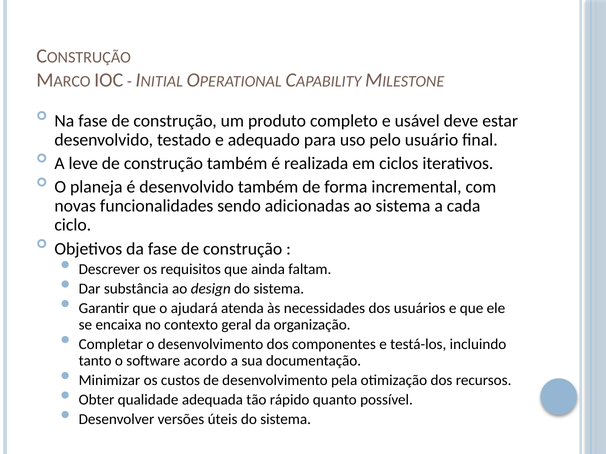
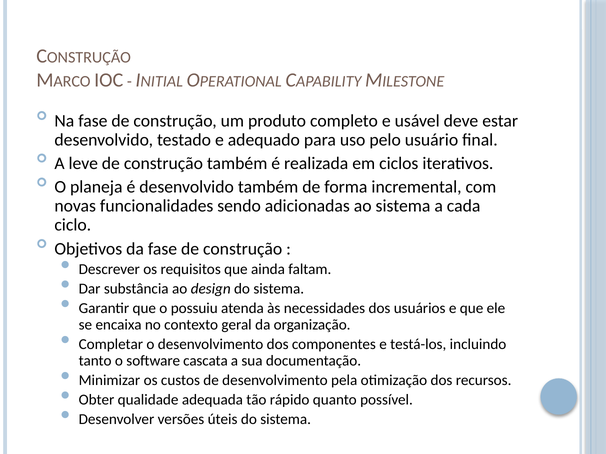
ajudará: ajudará -> possuiu
acordo: acordo -> cascata
